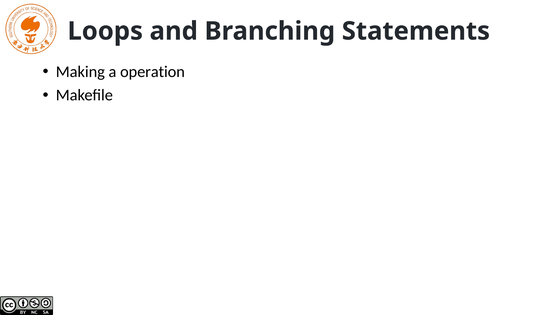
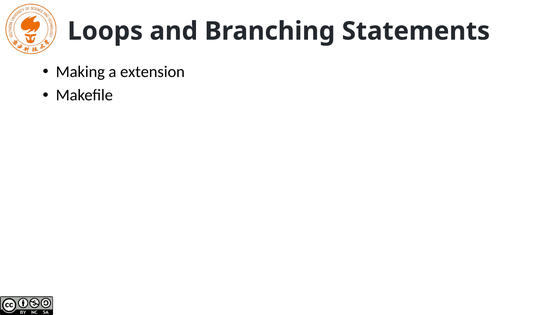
operation: operation -> extension
